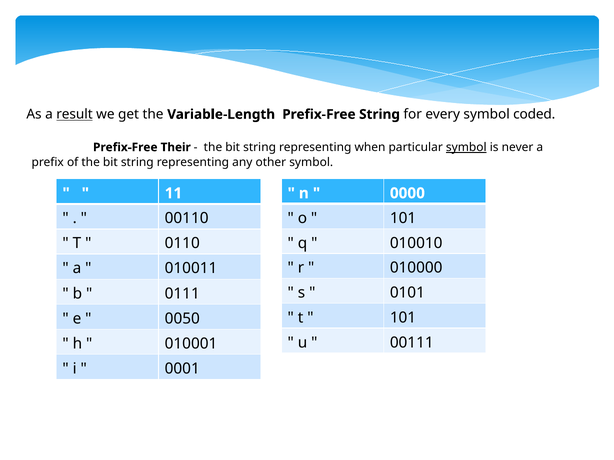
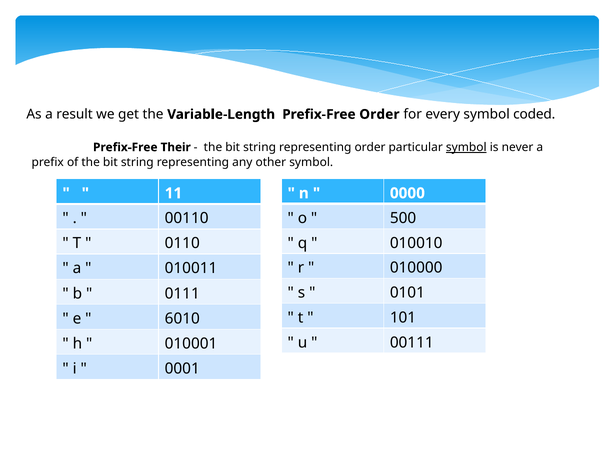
result underline: present -> none
Prefix-Free String: String -> Order
representing when: when -> order
101 at (403, 218): 101 -> 500
0050: 0050 -> 6010
